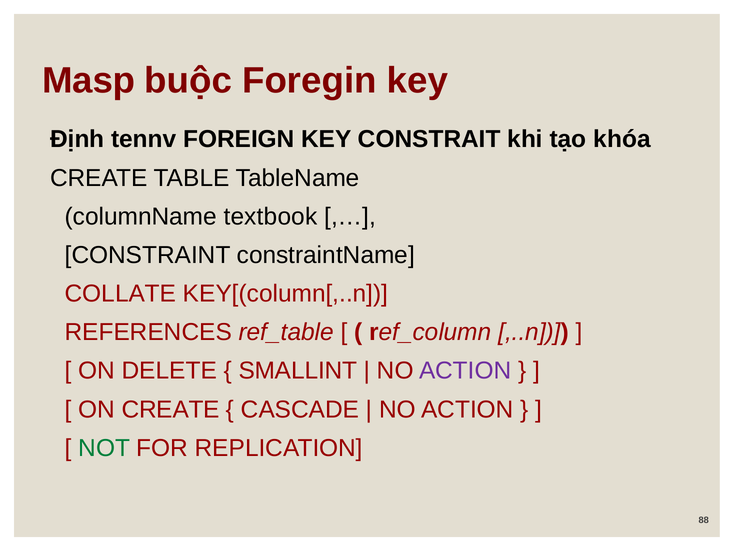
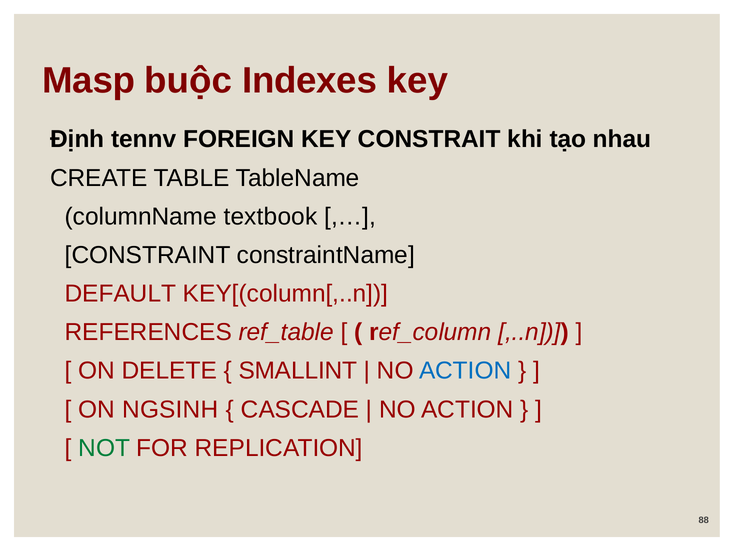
Foregin: Foregin -> Indexes
khóa: khóa -> nhau
COLLATE: COLLATE -> DEFAULT
ACTION at (465, 371) colour: purple -> blue
ON CREATE: CREATE -> NGSINH
